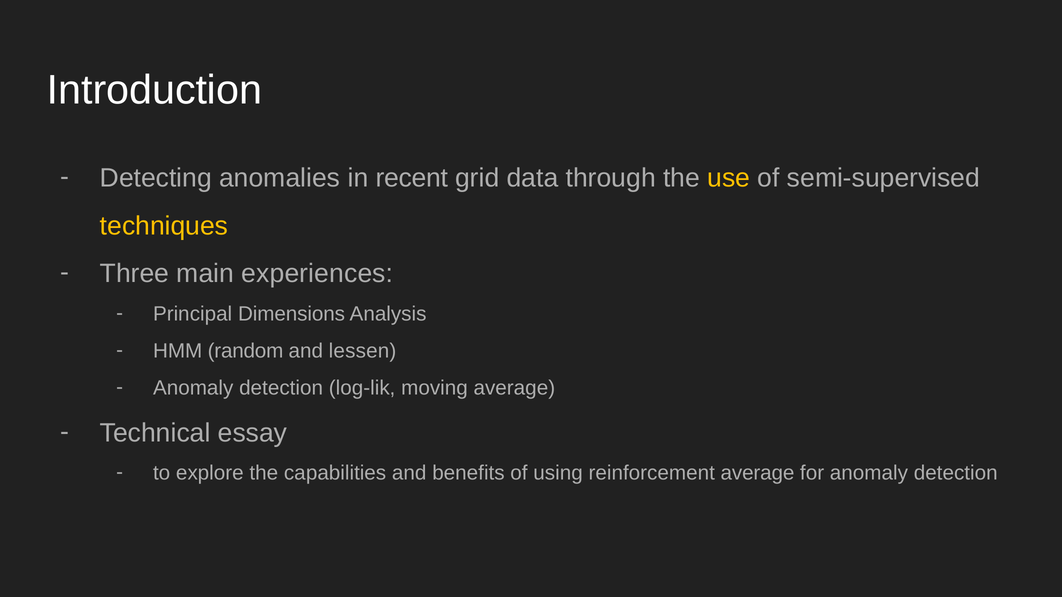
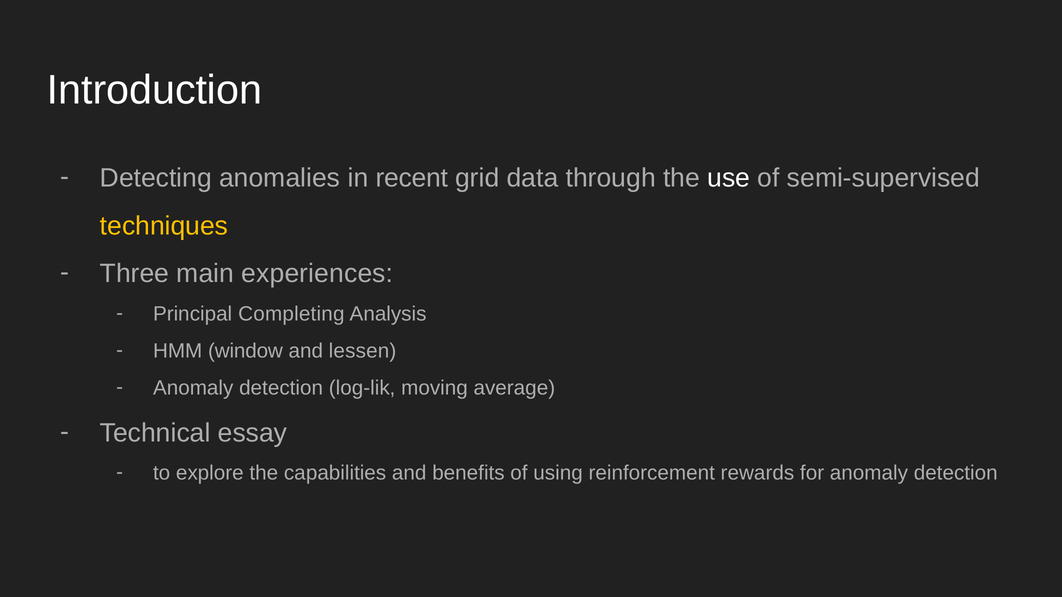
use colour: yellow -> white
Dimensions: Dimensions -> Completing
random: random -> window
reinforcement average: average -> rewards
